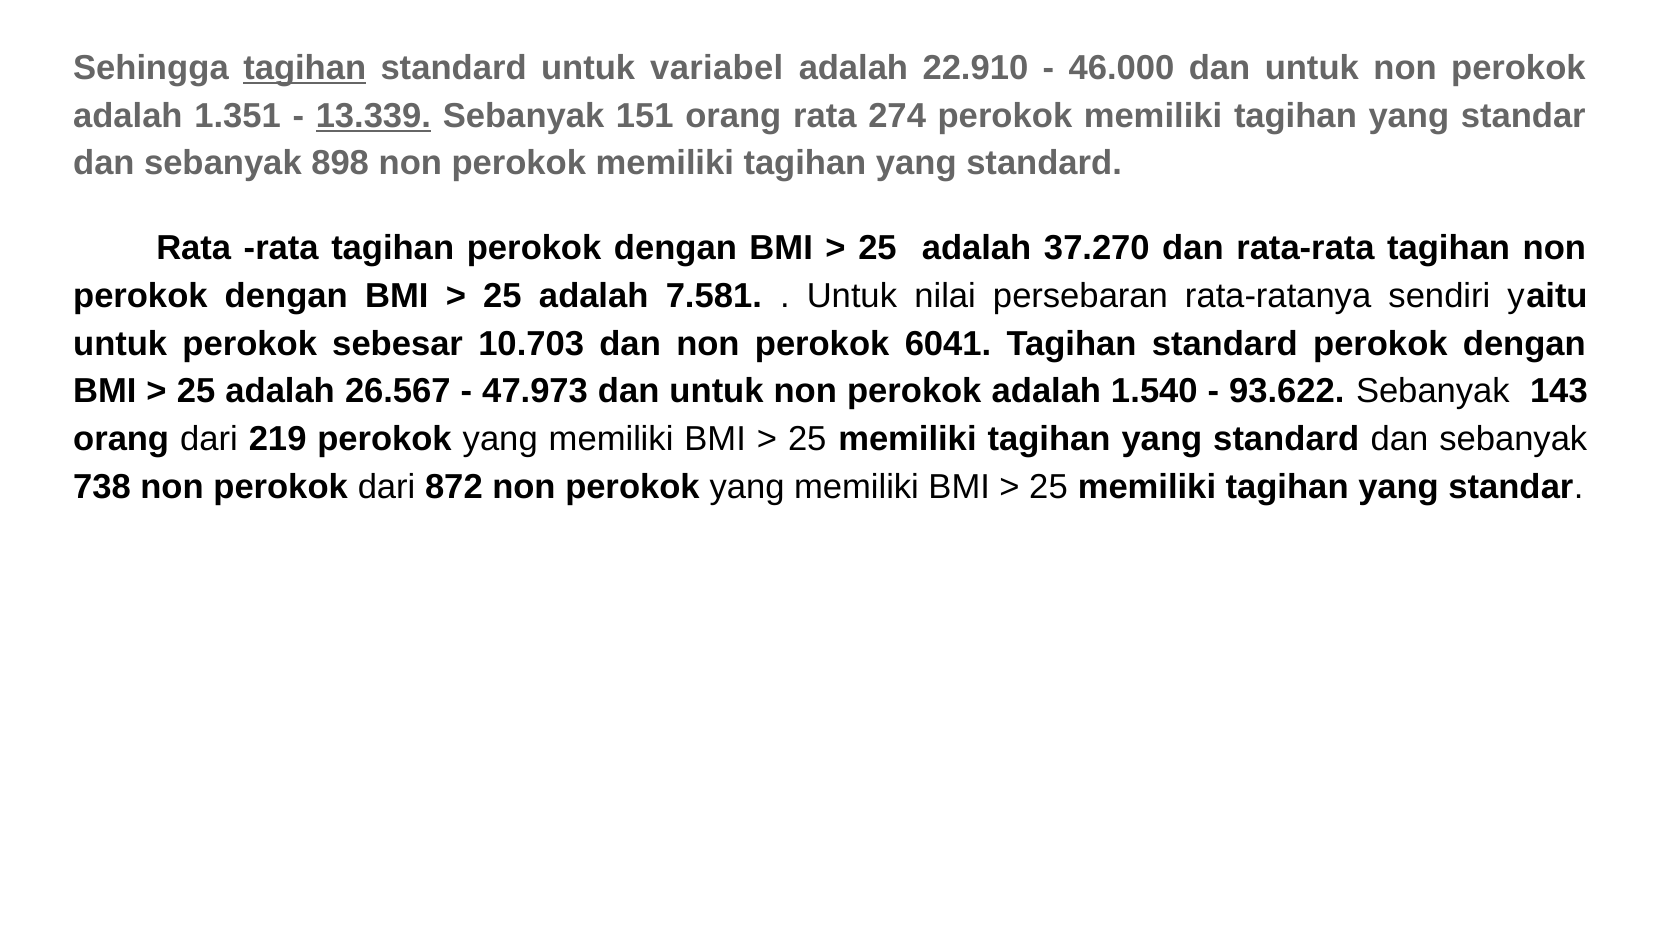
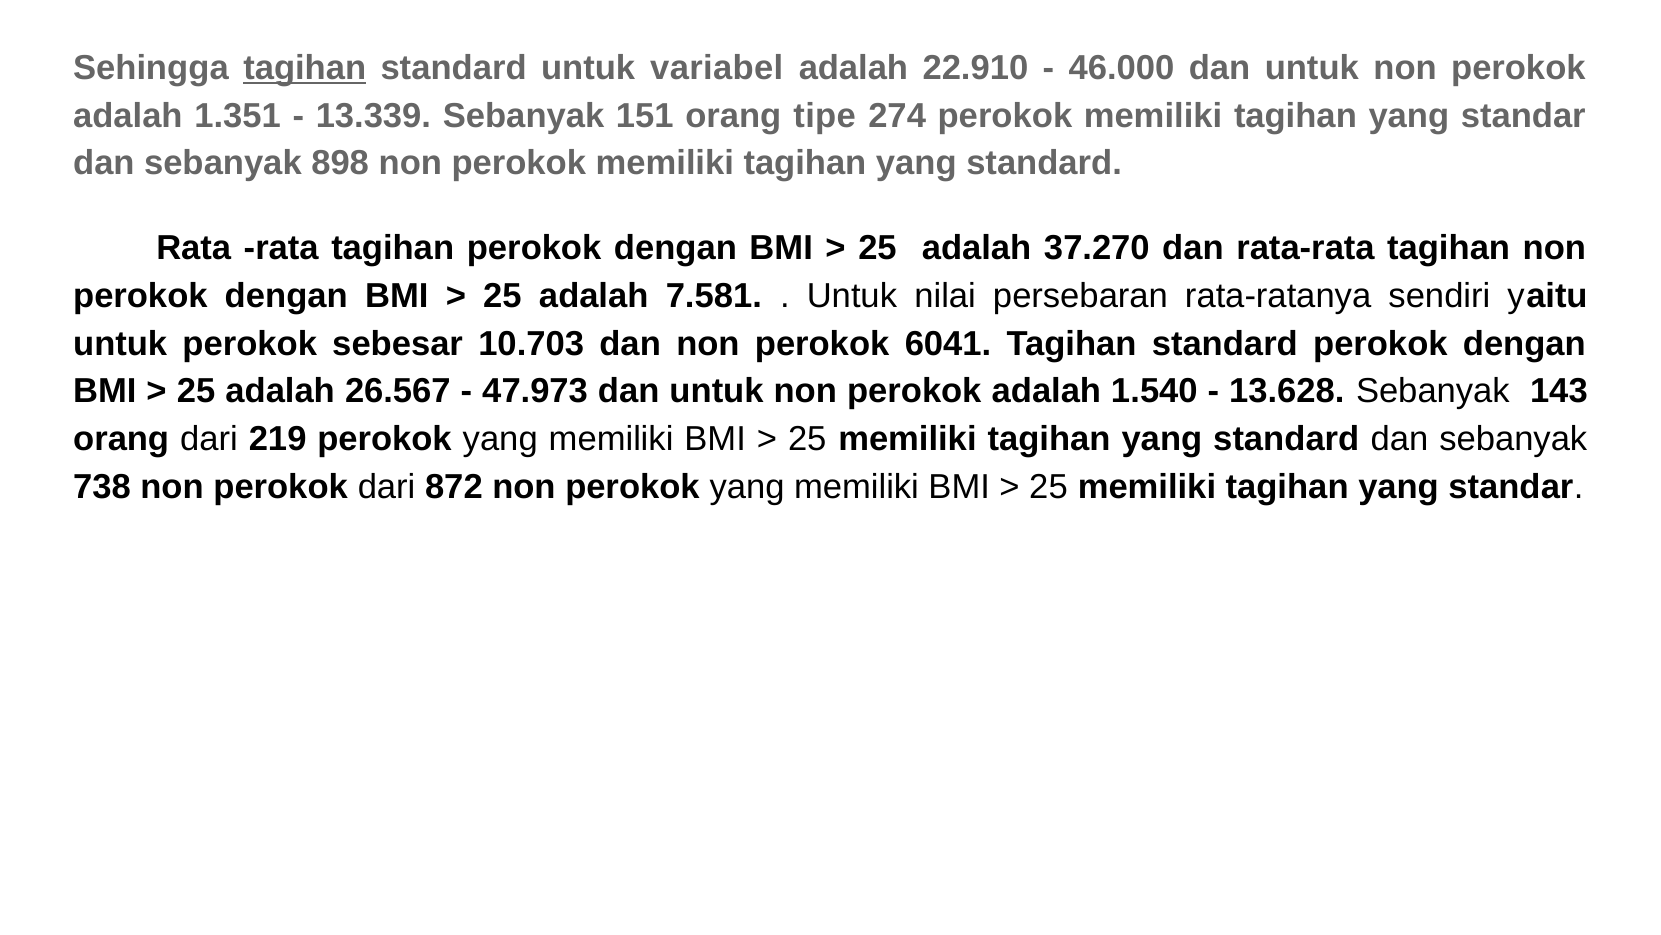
13.339 underline: present -> none
orang rata: rata -> tipe
93.622: 93.622 -> 13.628
